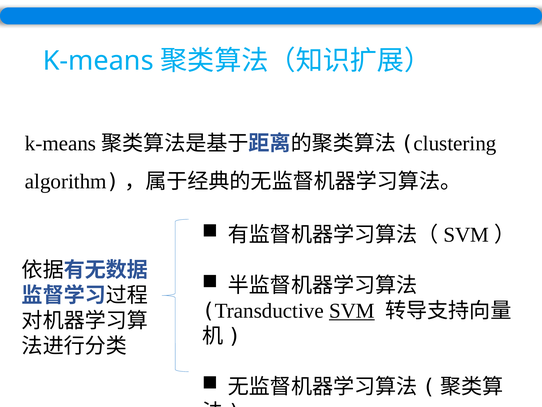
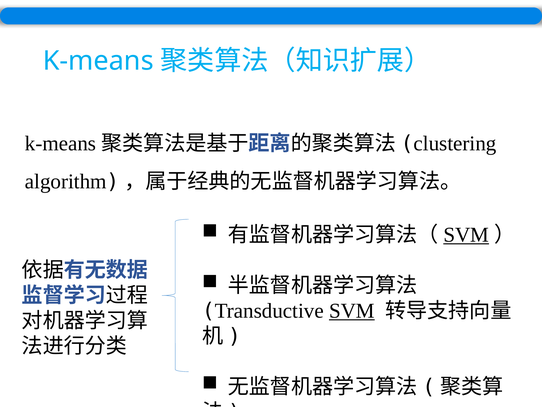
SVM at (466, 234) underline: none -> present
